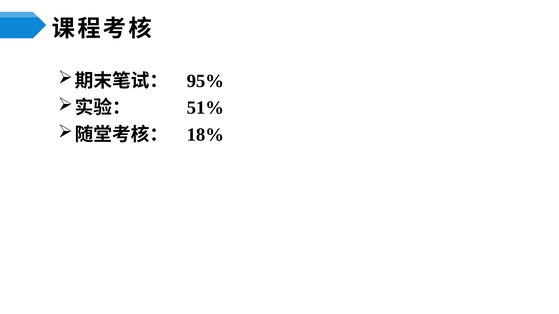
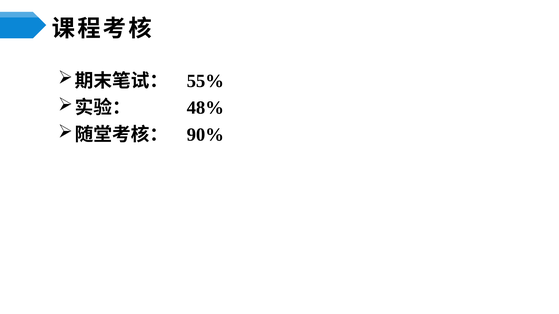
95%: 95% -> 55%
51%: 51% -> 48%
18%: 18% -> 90%
